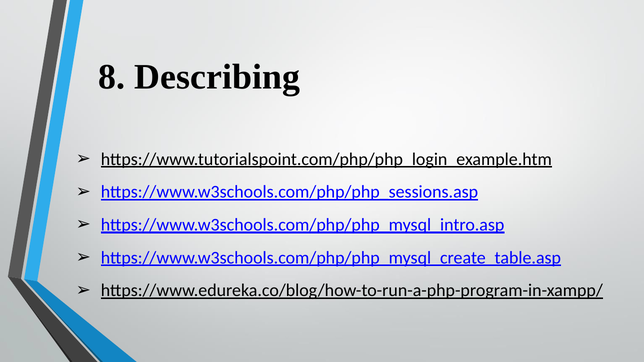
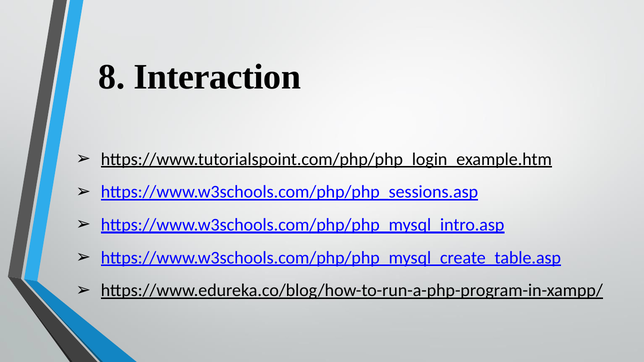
Describing: Describing -> Interaction
